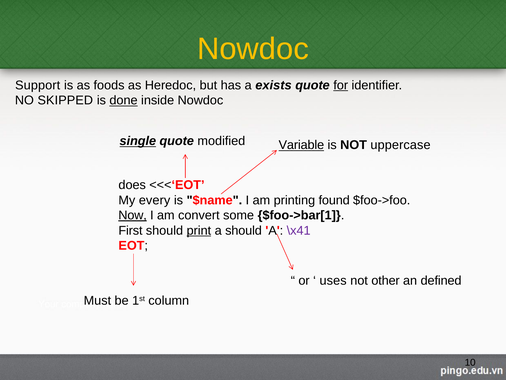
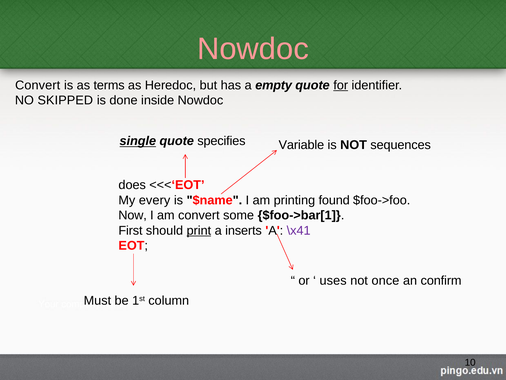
Nowdoc at (253, 49) colour: yellow -> pink
Support at (38, 85): Support -> Convert
foods: foods -> terms
exists: exists -> empty
done underline: present -> none
modified: modified -> specifies
Variable underline: present -> none
uppercase: uppercase -> sequences
Now underline: present -> none
a should: should -> inserts
other: other -> once
defined: defined -> confirm
